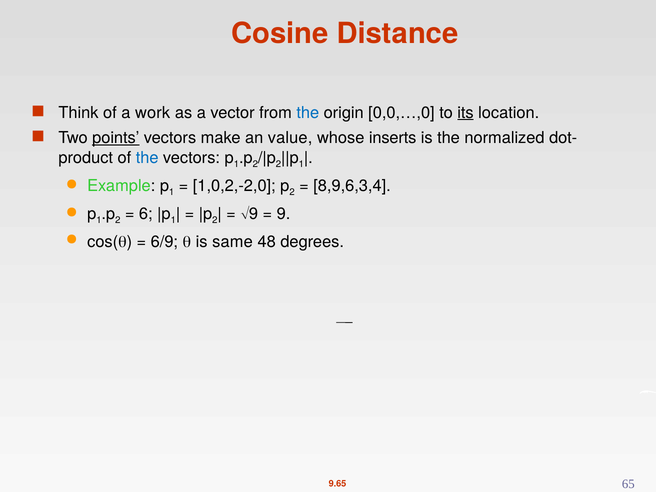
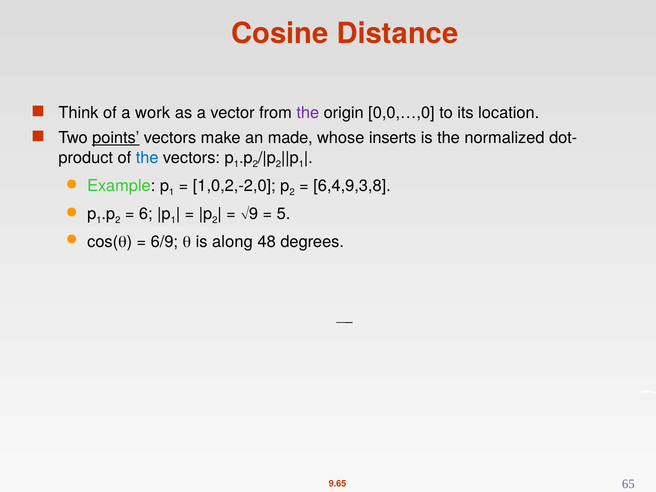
the at (308, 113) colour: blue -> purple
its underline: present -> none
value: value -> made
8,9,6,3,4: 8,9,6,3,4 -> 6,4,9,3,8
9: 9 -> 5
same: same -> along
